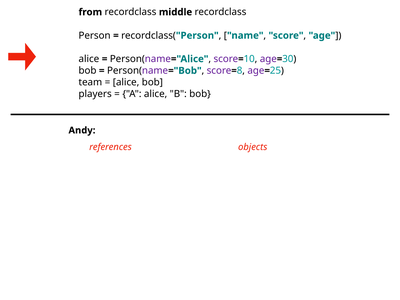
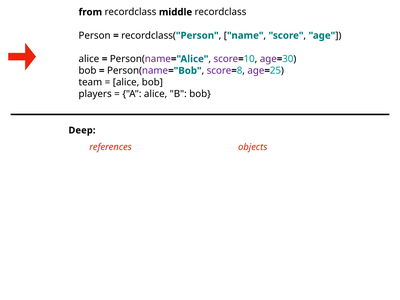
Andy: Andy -> Deep
